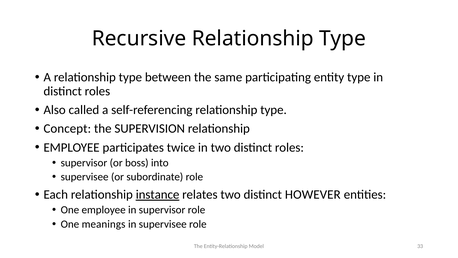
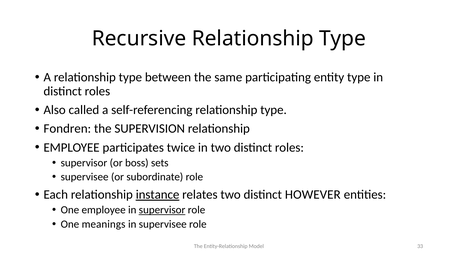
Concept: Concept -> Fondren
into: into -> sets
supervisor at (162, 210) underline: none -> present
